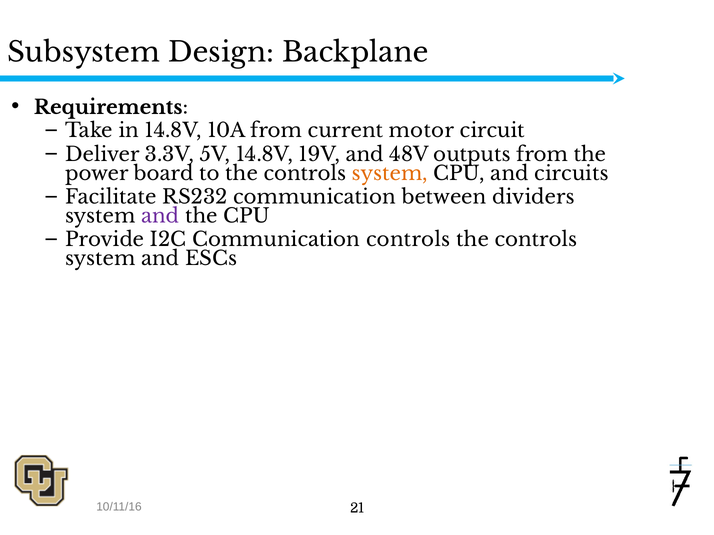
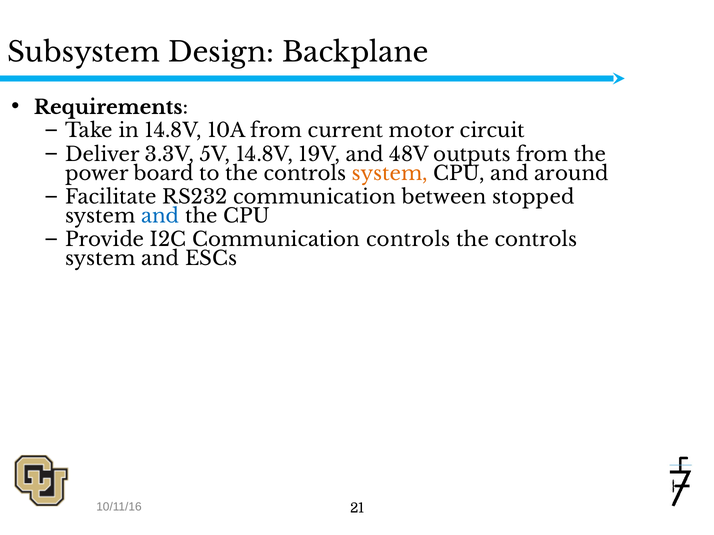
circuits: circuits -> around
dividers: dividers -> stopped
and at (160, 216) colour: purple -> blue
